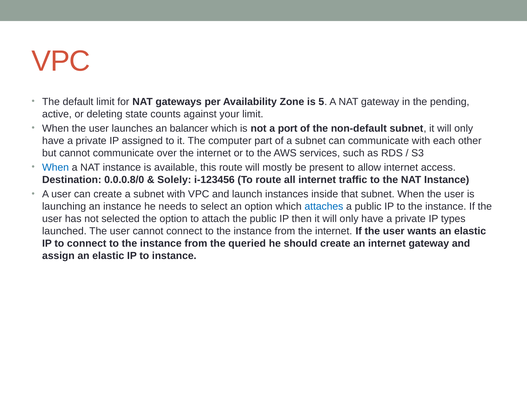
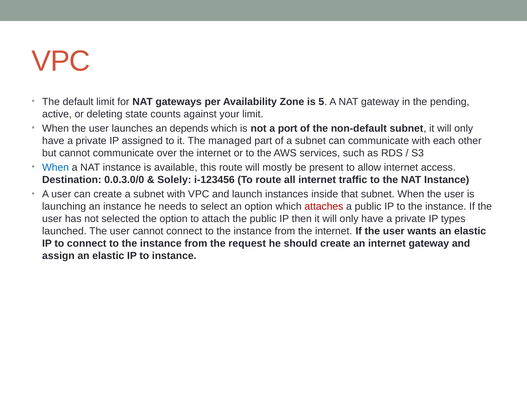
balancer: balancer -> depends
computer: computer -> managed
0.0.0.8/0: 0.0.0.8/0 -> 0.0.3.0/0
attaches colour: blue -> red
queried: queried -> request
